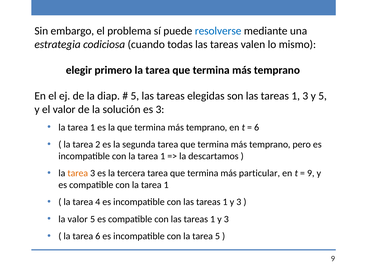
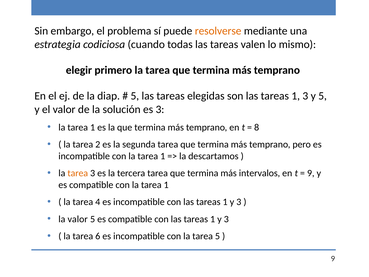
resolverse colour: blue -> orange
6 at (257, 127): 6 -> 8
particular: particular -> intervalos
